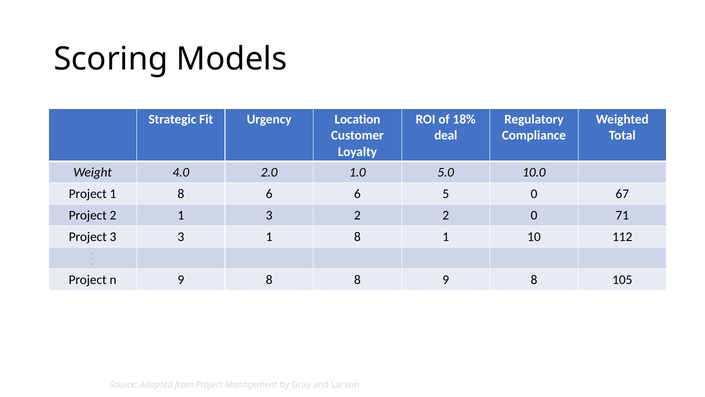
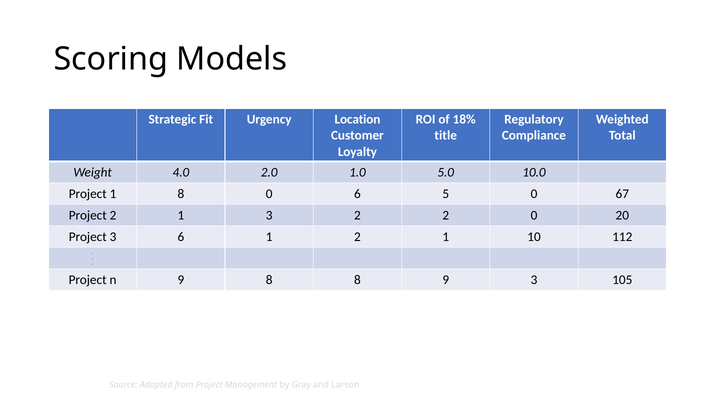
deal: deal -> title
8 6: 6 -> 0
71: 71 -> 20
3 3: 3 -> 6
8 at (357, 236): 8 -> 2
8 9 8: 8 -> 3
